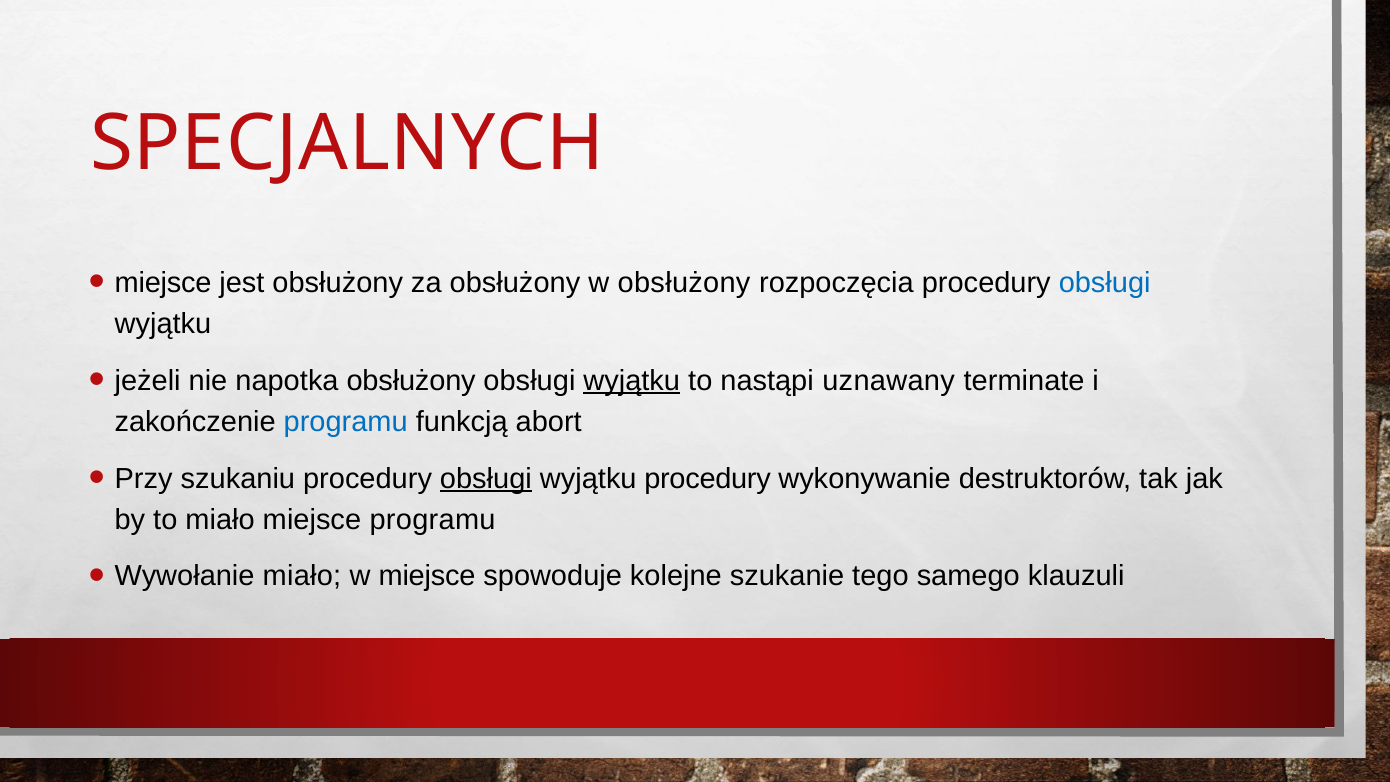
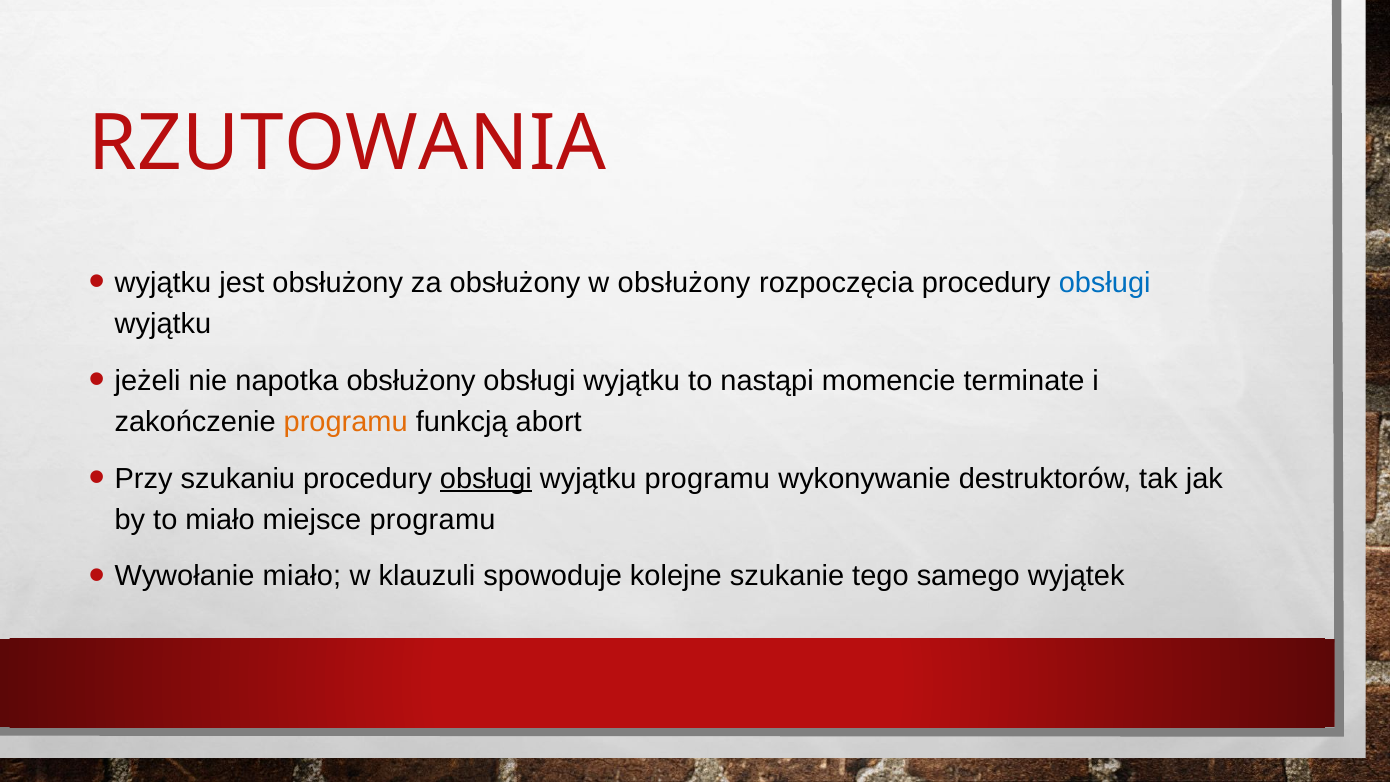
SPECJALNYCH: SPECJALNYCH -> RZUTOWANIA
miejsce at (163, 283): miejsce -> wyjątku
wyjątku at (632, 381) underline: present -> none
uznawany: uznawany -> momencie
programu at (346, 422) colour: blue -> orange
wyjątku procedury: procedury -> programu
w miejsce: miejsce -> klauzuli
klauzuli: klauzuli -> wyjątek
